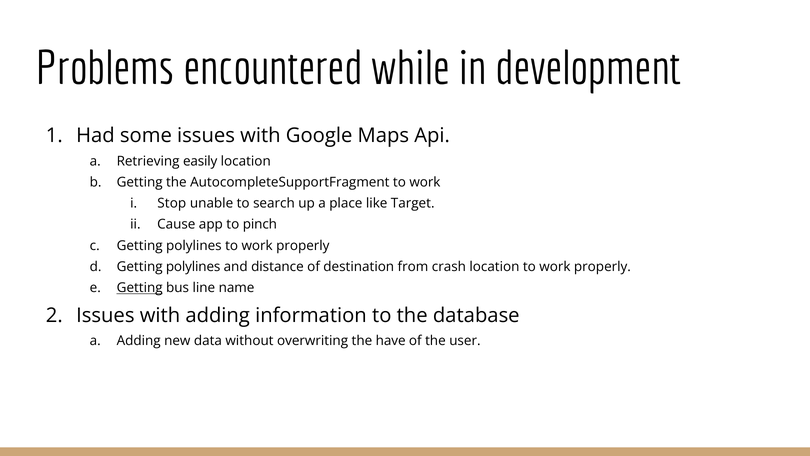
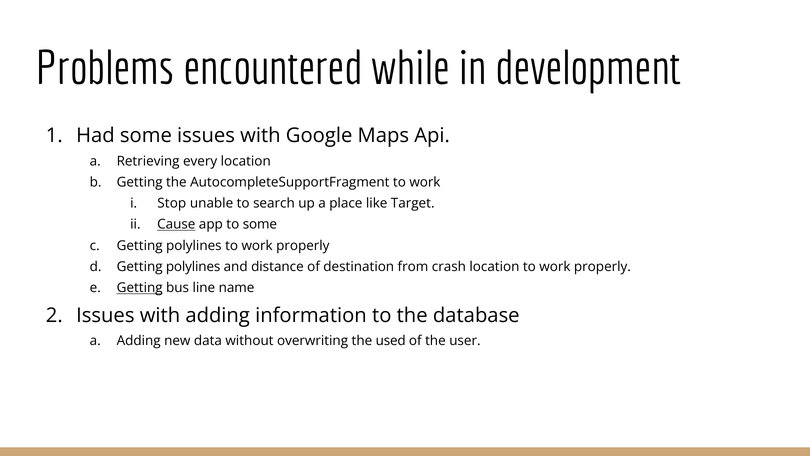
easily: easily -> every
Cause underline: none -> present
to pinch: pinch -> some
have: have -> used
